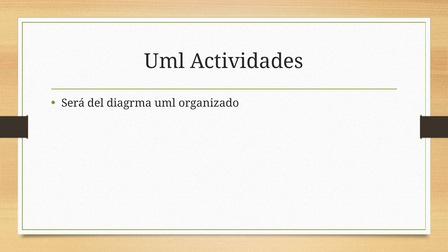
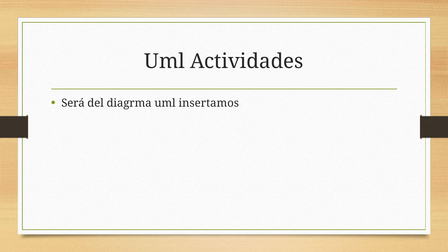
organizado: organizado -> insertamos
